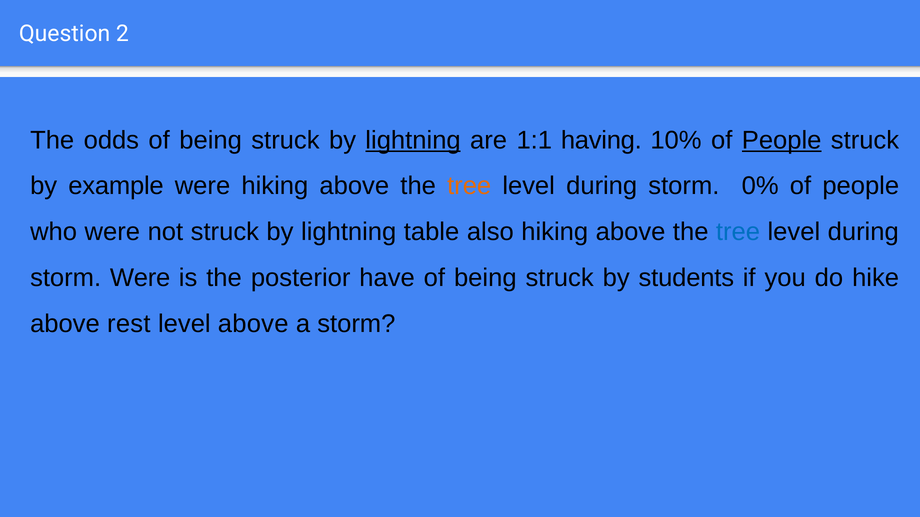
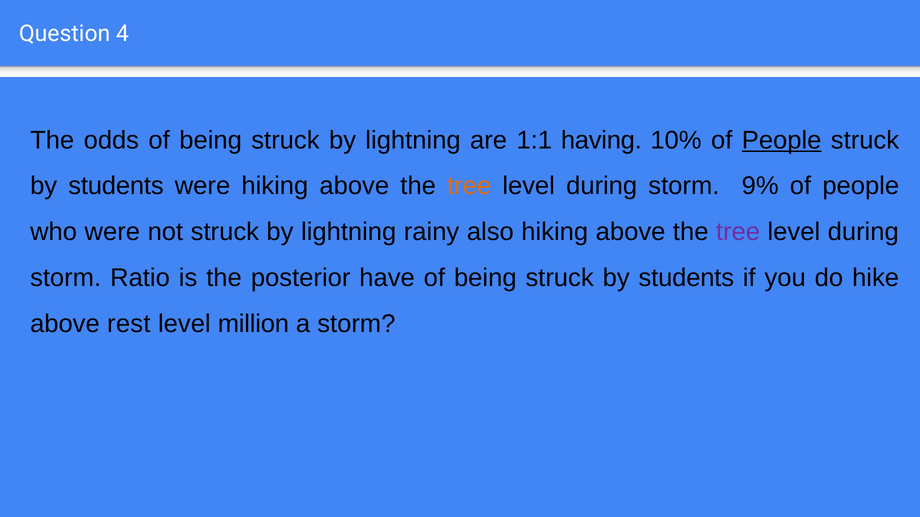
2: 2 -> 4
lightning at (413, 140) underline: present -> none
example at (116, 186): example -> students
0%: 0% -> 9%
table: table -> rainy
tree at (738, 232) colour: blue -> purple
storm Were: Were -> Ratio
level above: above -> million
